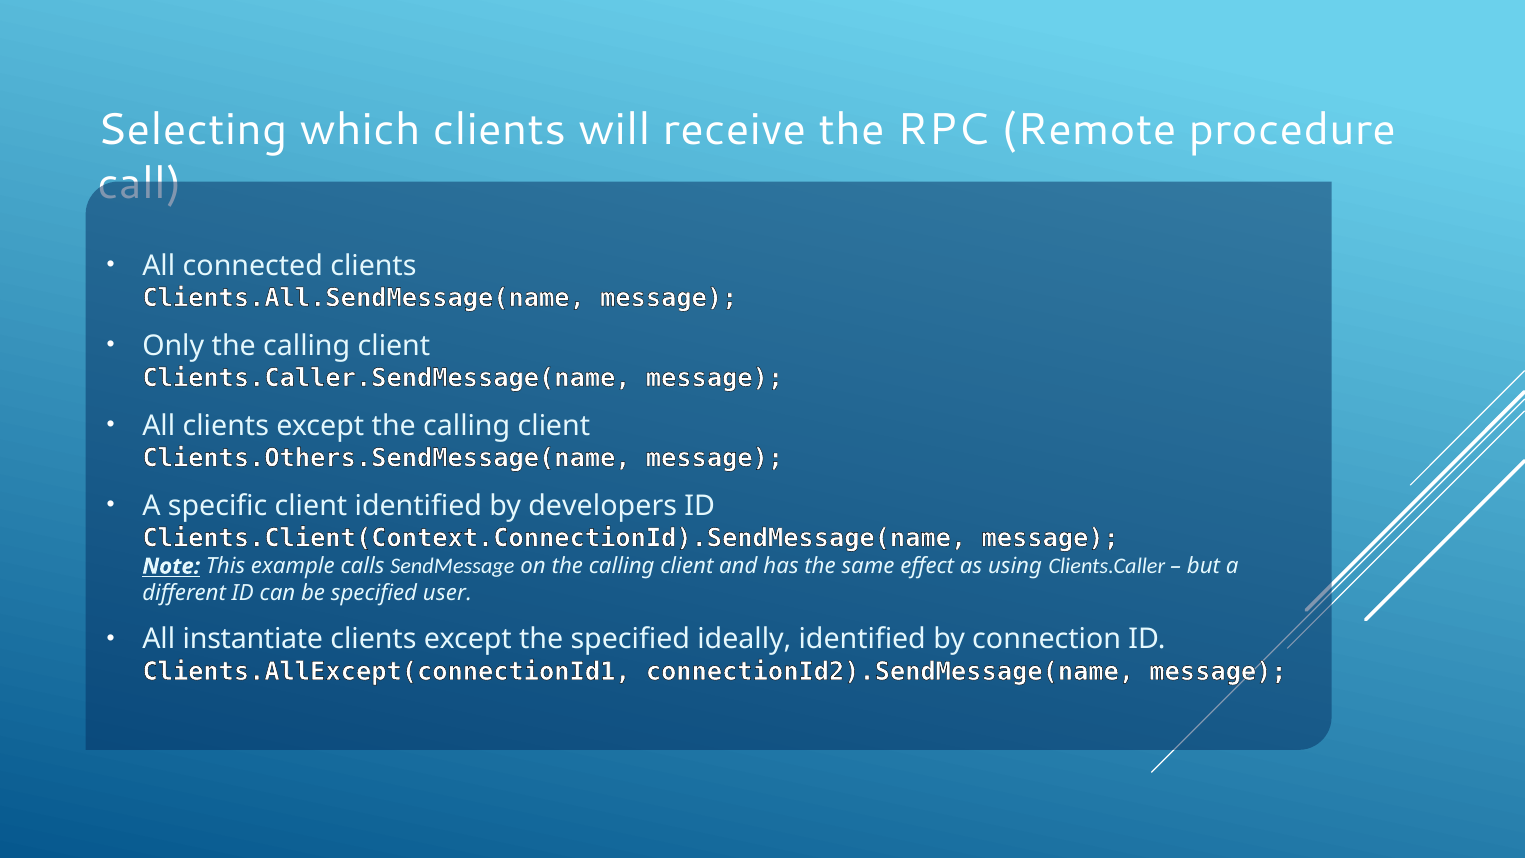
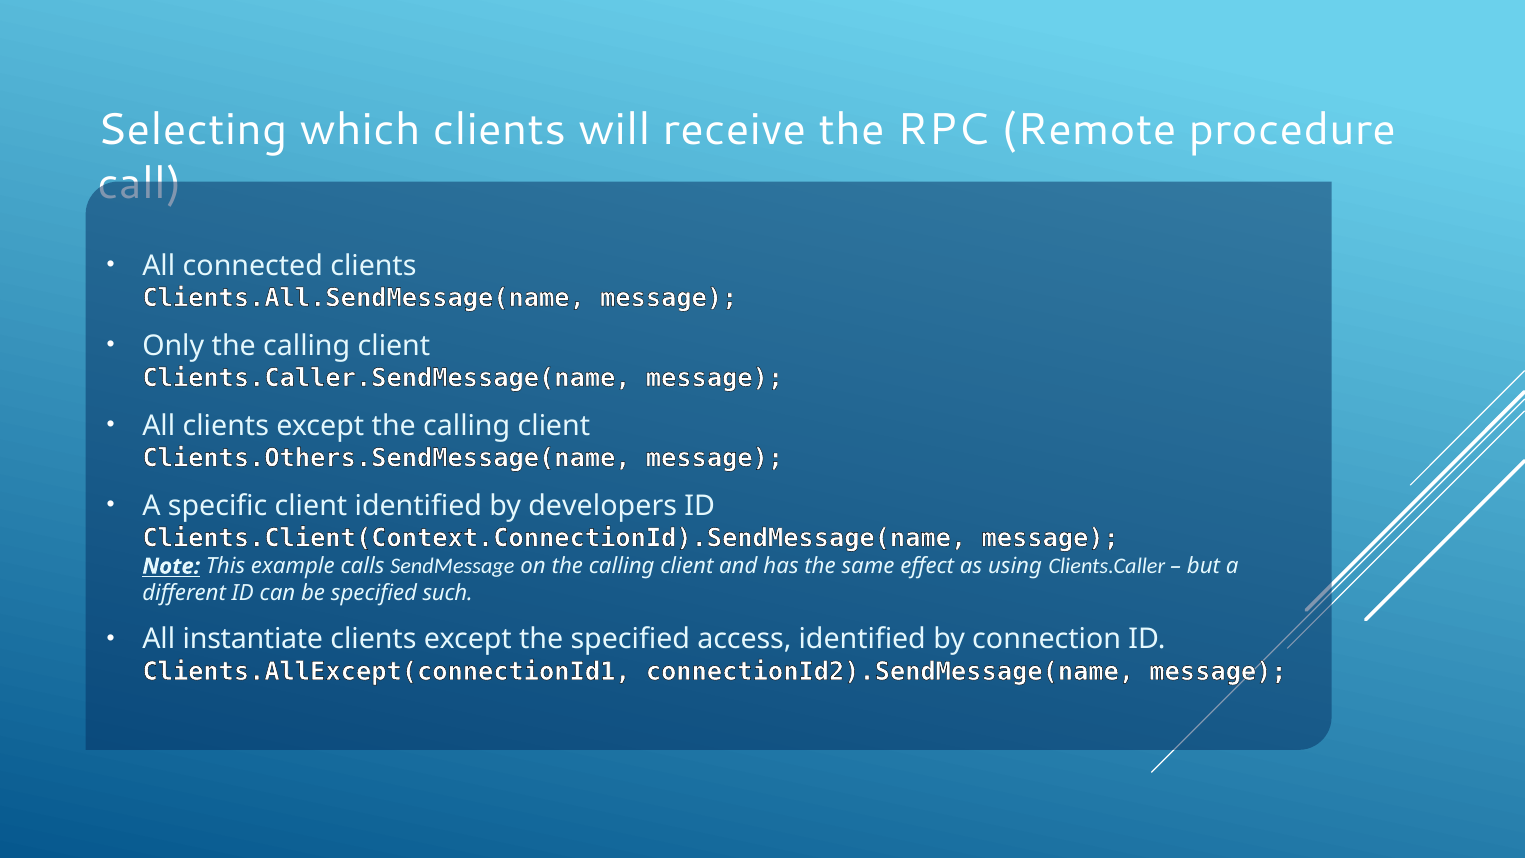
user: user -> such
ideally: ideally -> access
